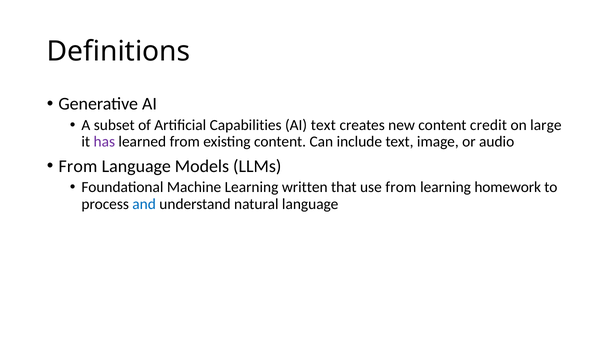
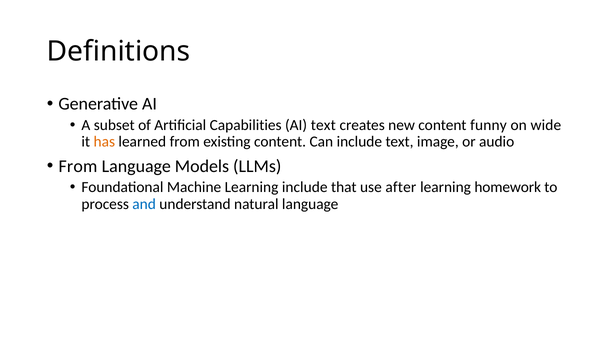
credit: credit -> funny
large: large -> wide
has colour: purple -> orange
Learning written: written -> include
use from: from -> after
